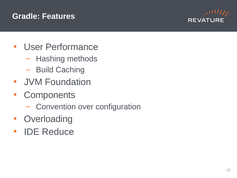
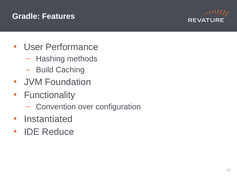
Components: Components -> Functionality
Overloading: Overloading -> Instantiated
